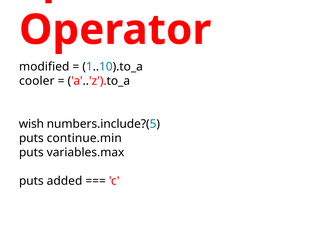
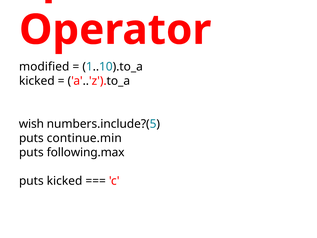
cooler at (37, 81): cooler -> kicked
variables.max: variables.max -> following.max
puts added: added -> kicked
